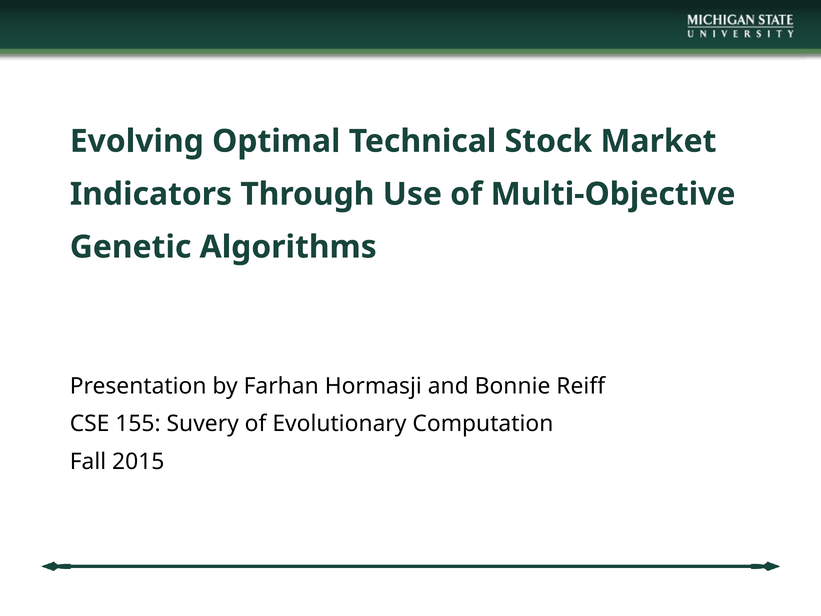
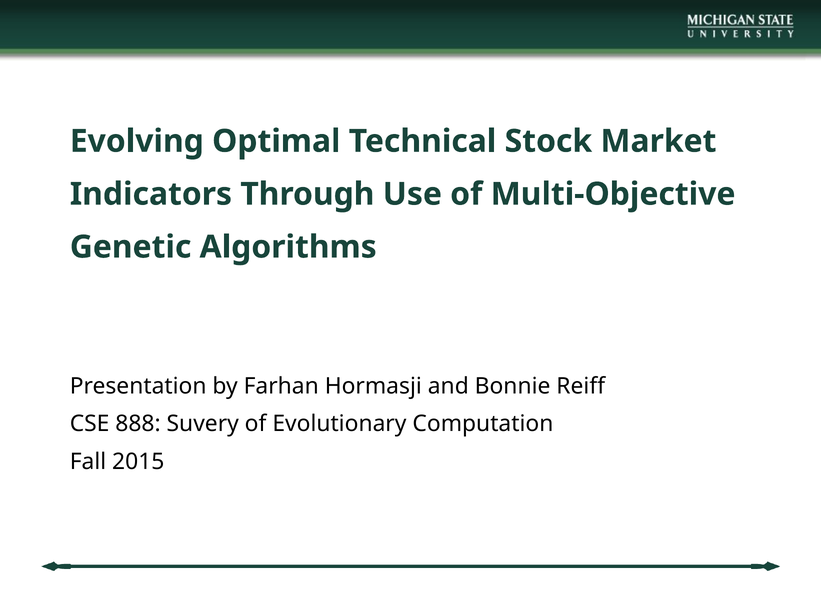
155: 155 -> 888
